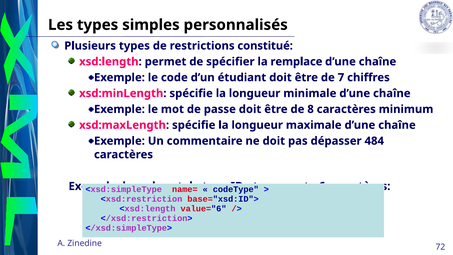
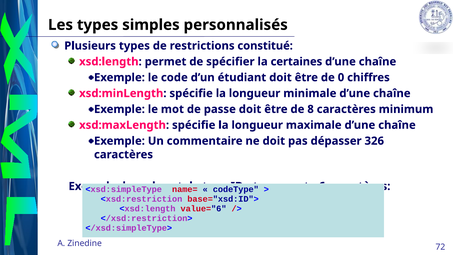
remplace: remplace -> certaines
7: 7 -> 0
484: 484 -> 326
